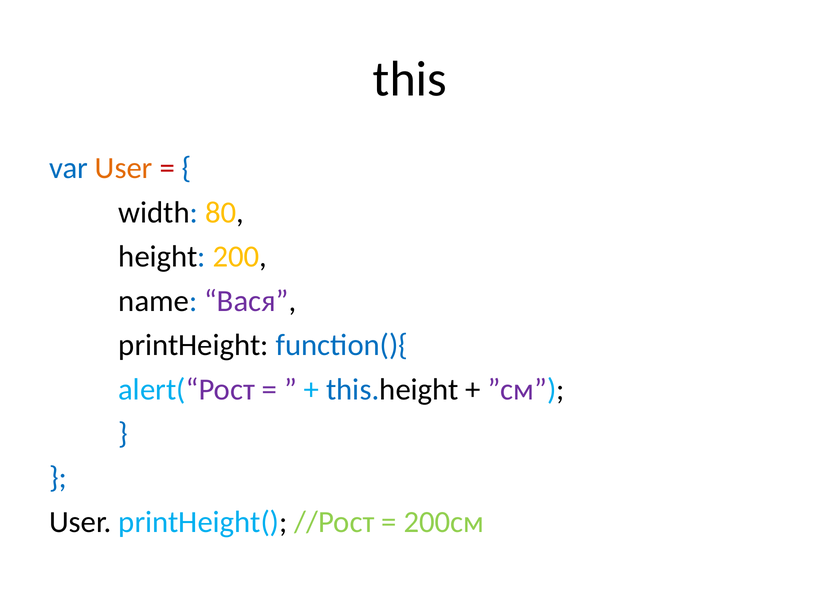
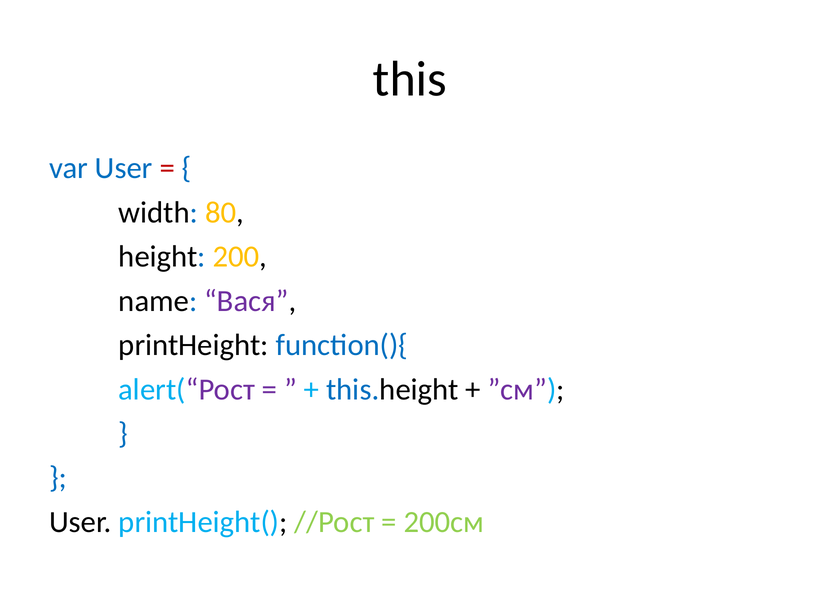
User at (124, 168) colour: orange -> blue
